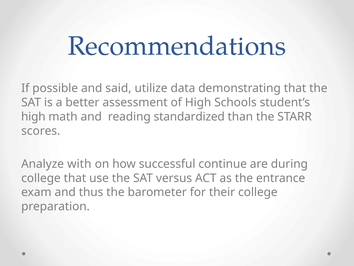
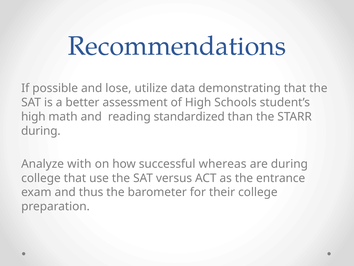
said: said -> lose
scores at (41, 131): scores -> during
continue: continue -> whereas
